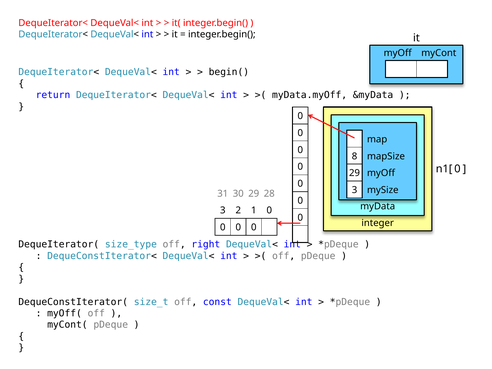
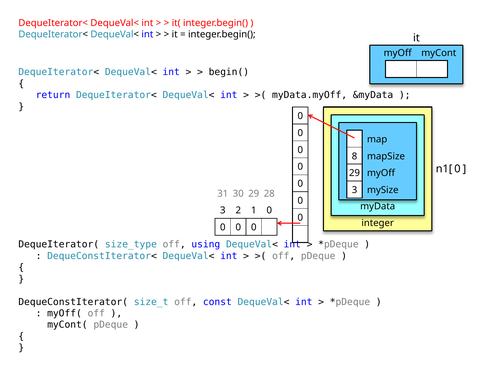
right: right -> using
